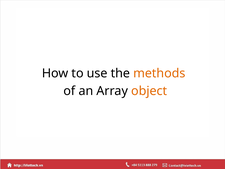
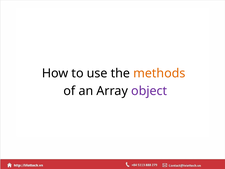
object colour: orange -> purple
